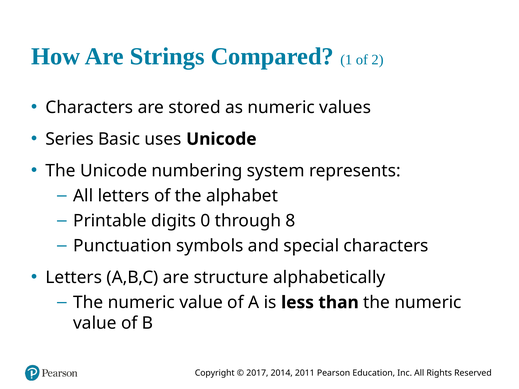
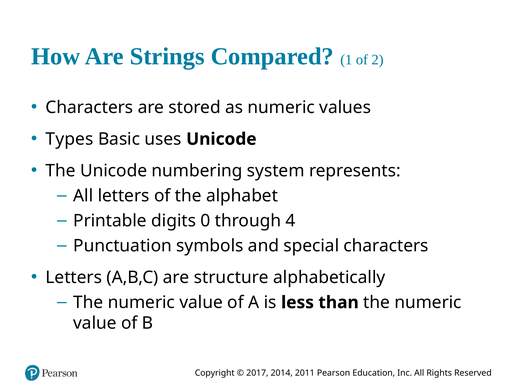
Series: Series -> Types
8: 8 -> 4
